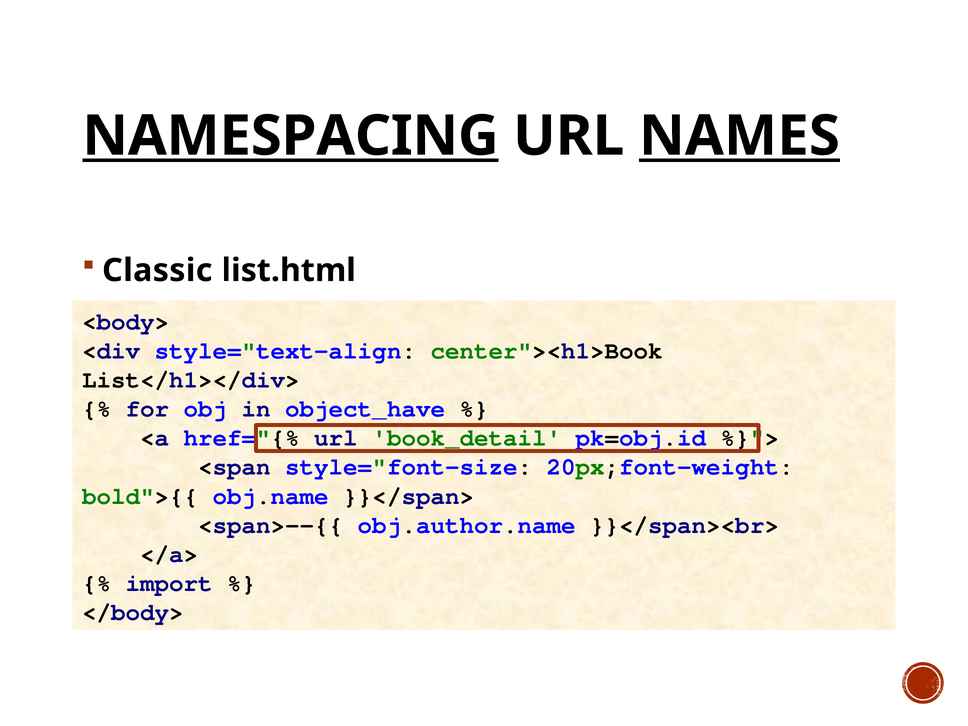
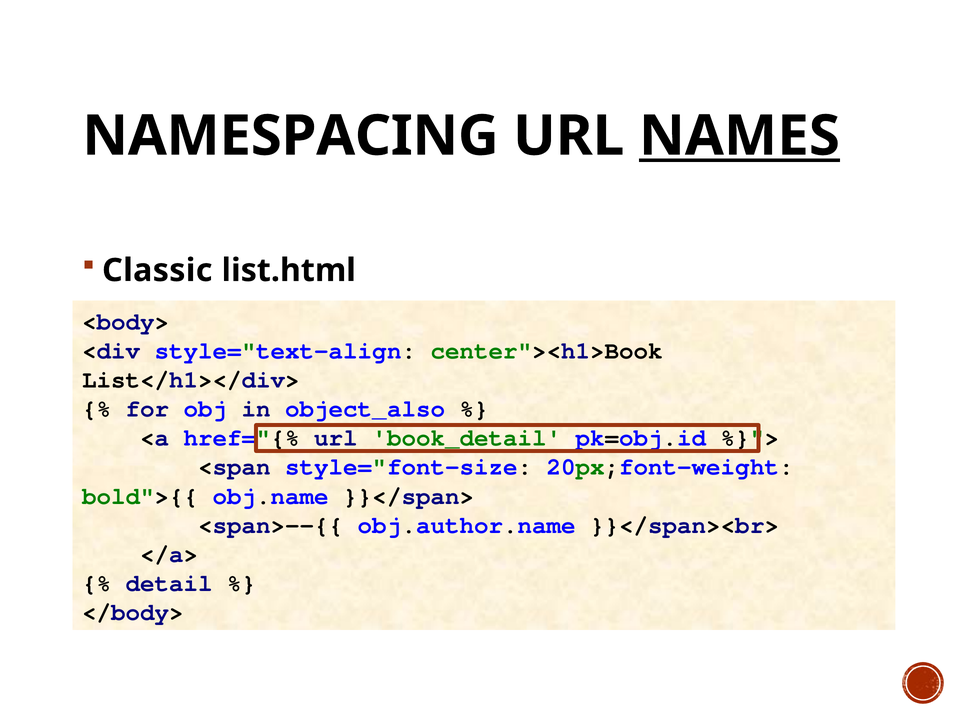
NAMESPACING underline: present -> none
object_have: object_have -> object_also
import: import -> detail
